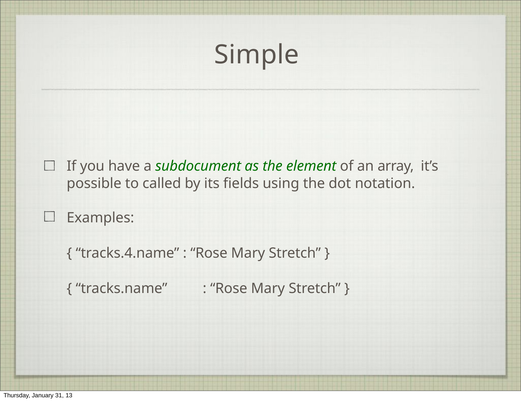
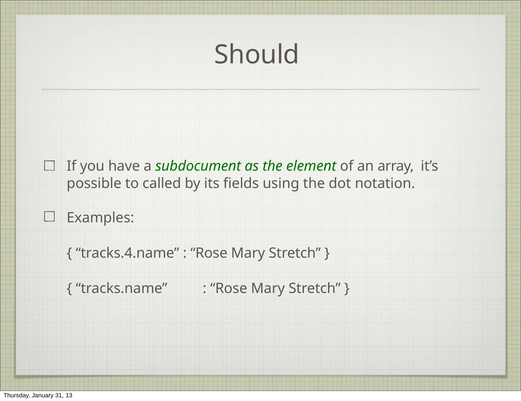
Simple: Simple -> Should
